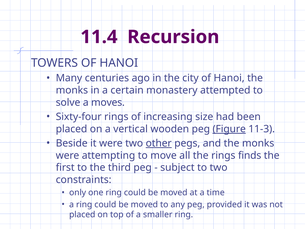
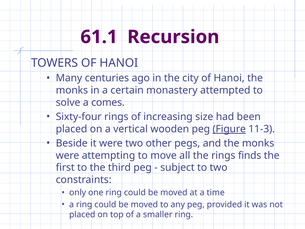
11.4: 11.4 -> 61.1
moves: moves -> comes
other underline: present -> none
